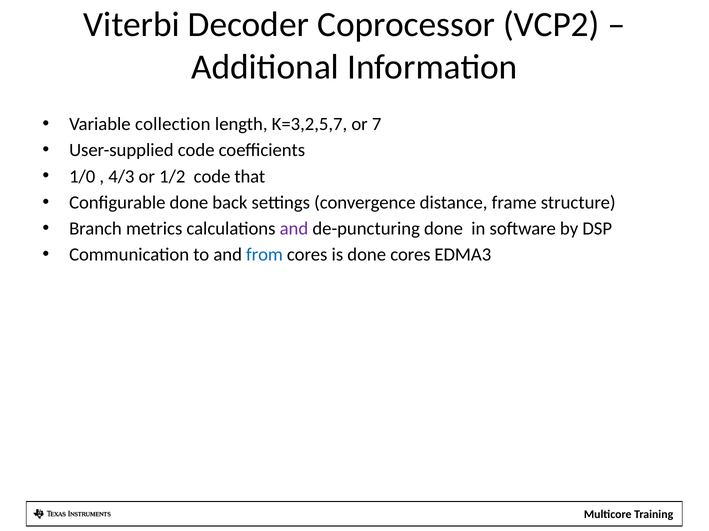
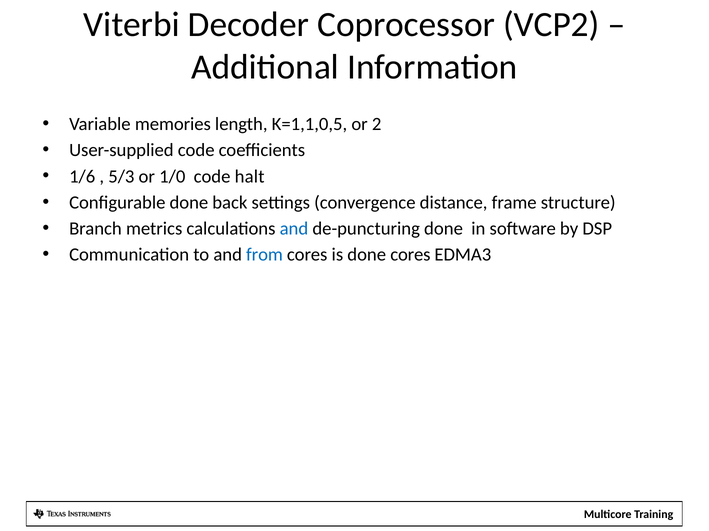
collection: collection -> memories
K=3,2,5,7: K=3,2,5,7 -> K=1,1,0,5
7: 7 -> 2
1/0: 1/0 -> 1/6
4/3: 4/3 -> 5/3
1/2: 1/2 -> 1/0
that: that -> halt
and at (294, 229) colour: purple -> blue
